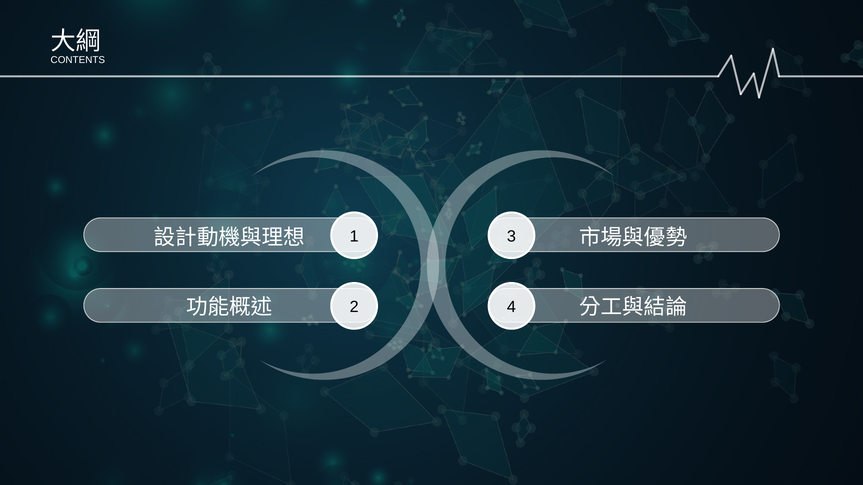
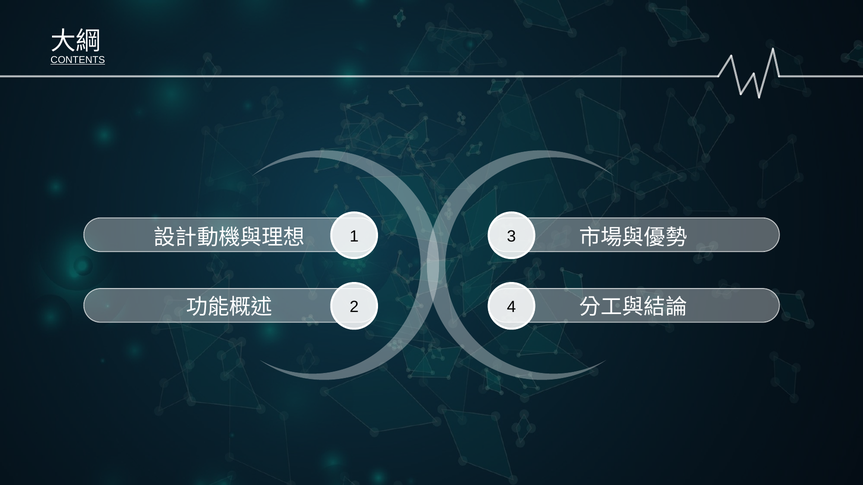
CONTENTS underline: none -> present
